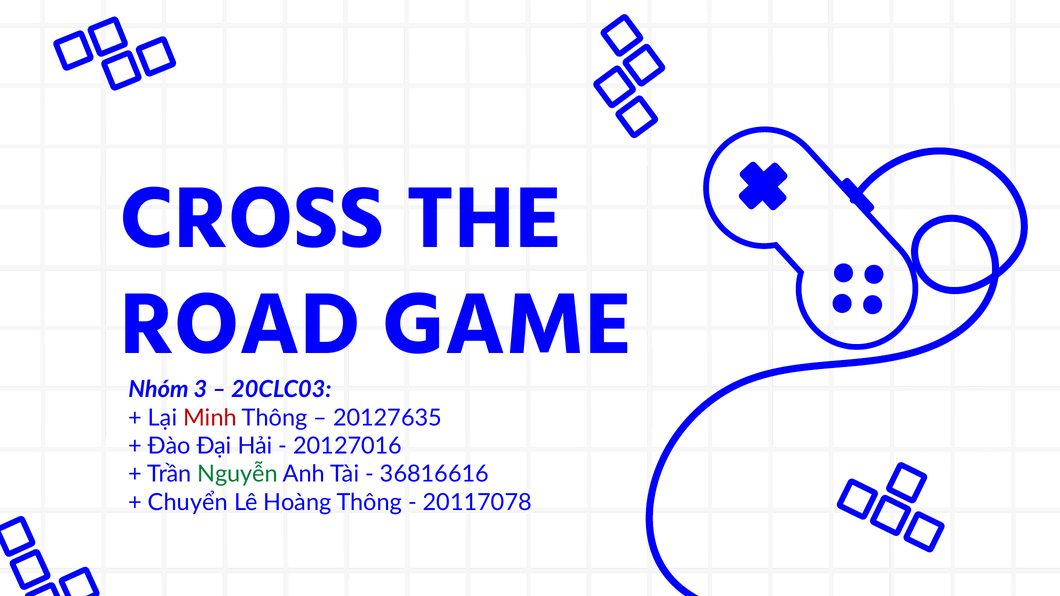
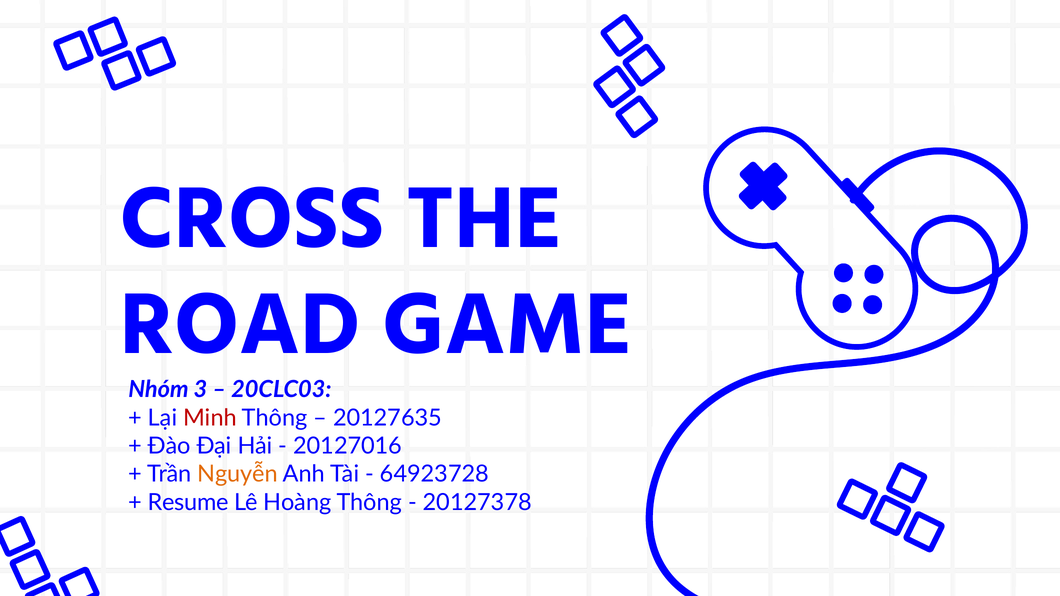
Nguyễn colour: green -> orange
36816616: 36816616 -> 64923728
Chuyển: Chuyển -> Resume
20117078: 20117078 -> 20127378
